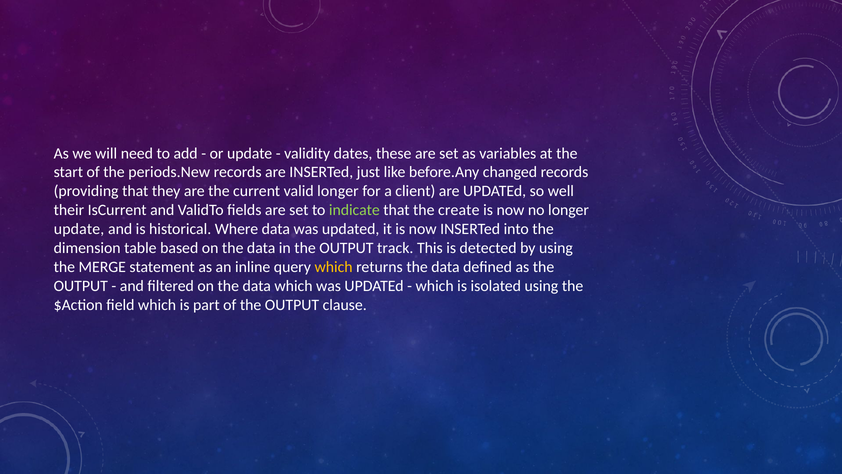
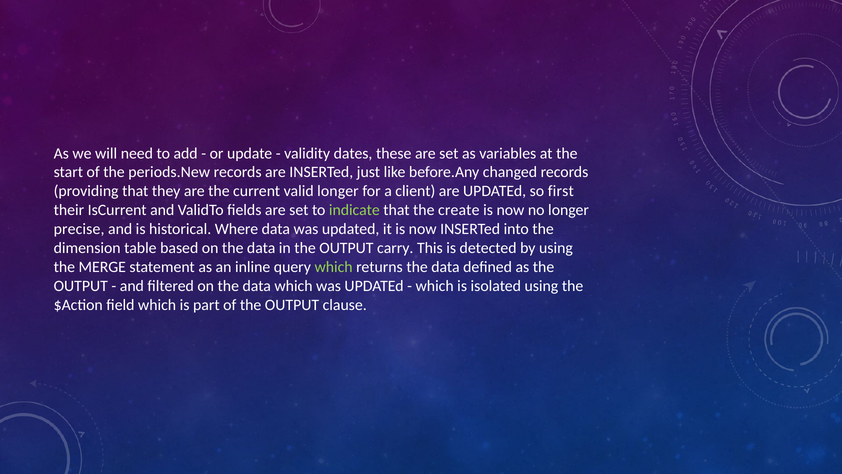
well: well -> first
update at (79, 229): update -> precise
track: track -> carry
which at (334, 267) colour: yellow -> light green
